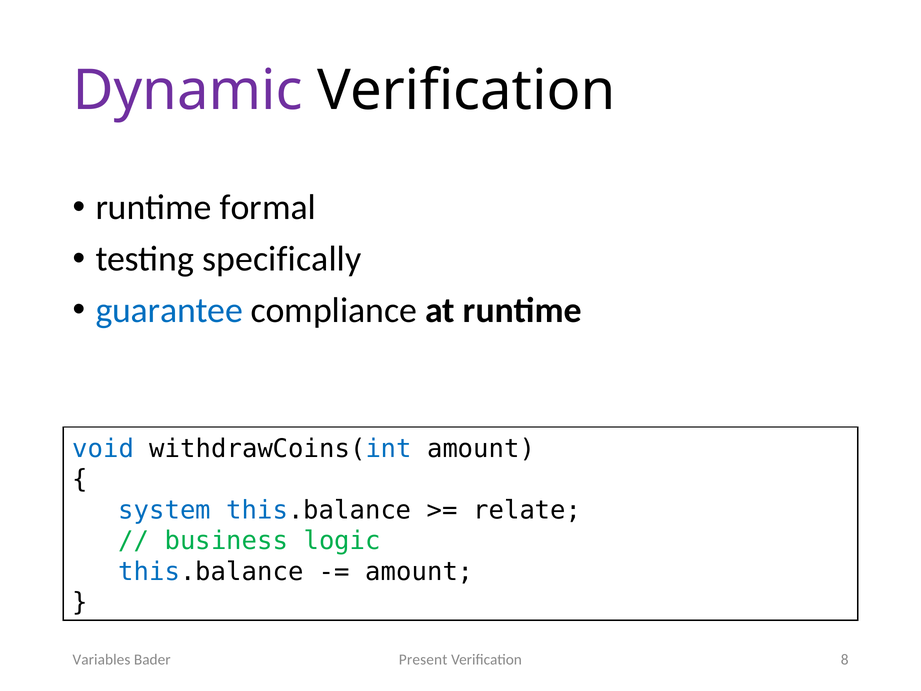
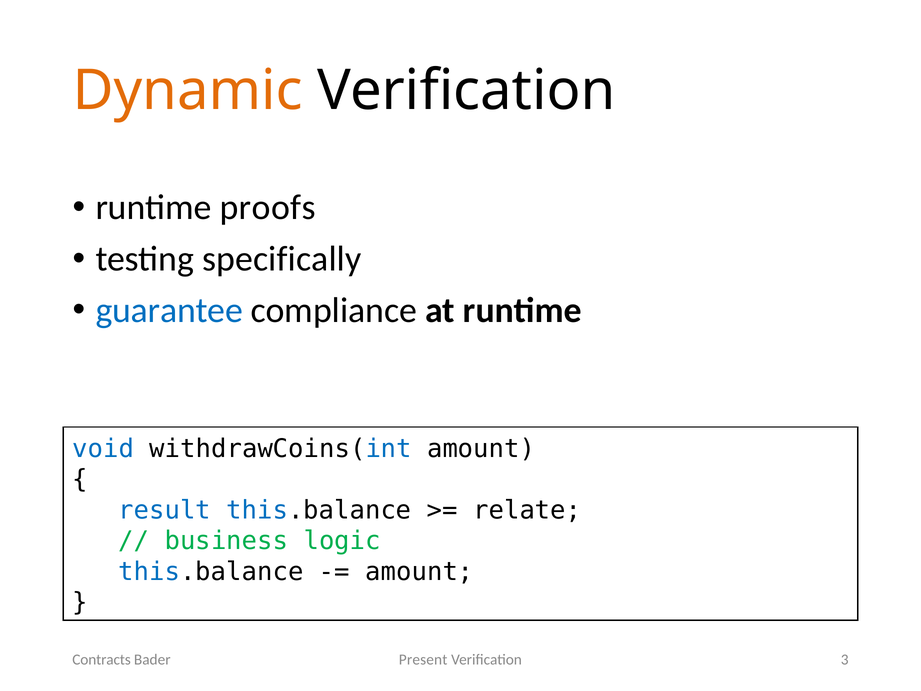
Dynamic colour: purple -> orange
formal: formal -> proofs
system: system -> result
8: 8 -> 3
Variables: Variables -> Contracts
